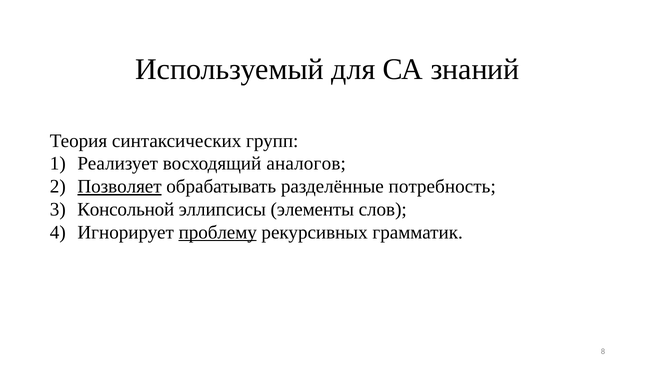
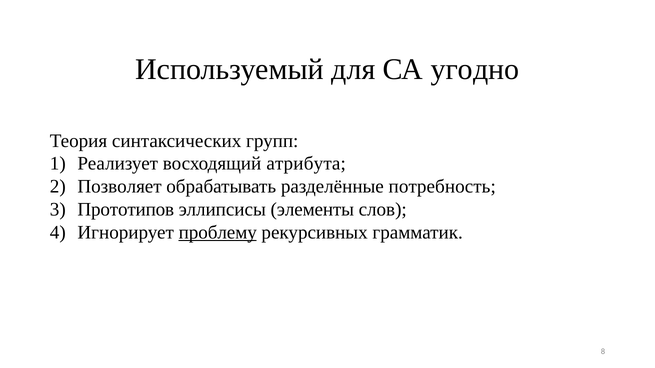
знаний: знаний -> угодно
аналогов: аналогов -> атрибута
Позволяет underline: present -> none
Консольной: Консольной -> Прототипов
